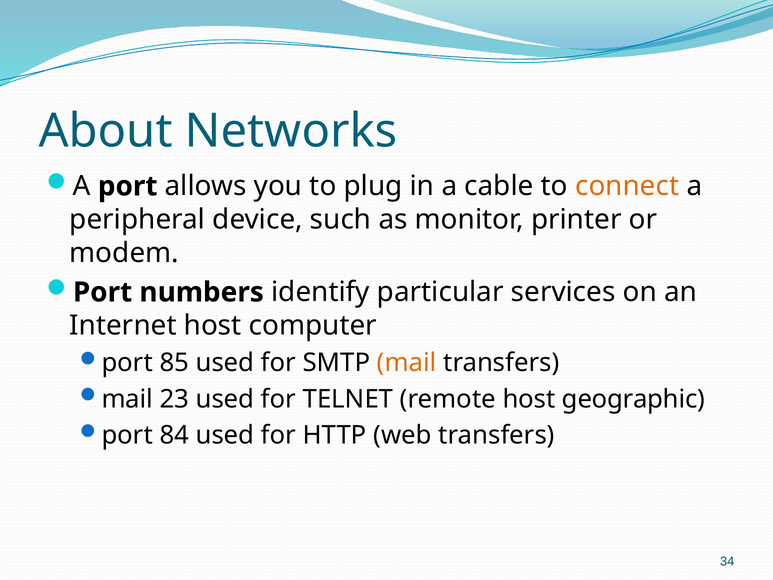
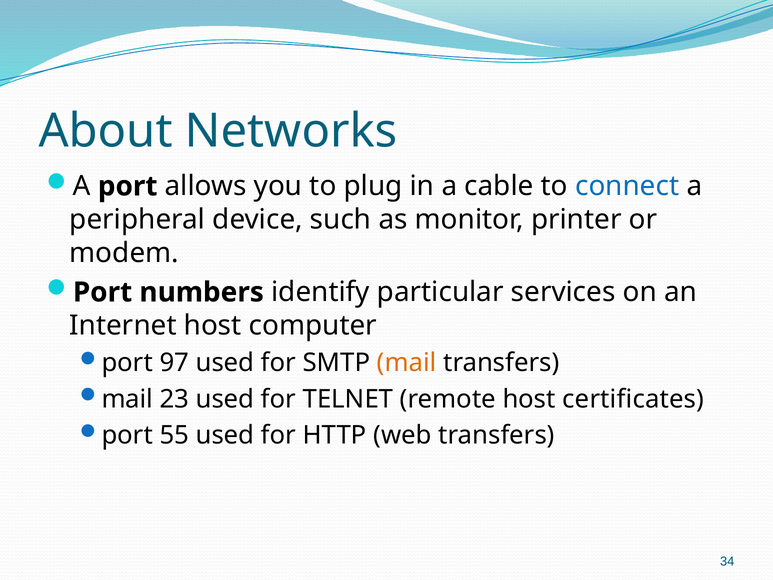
connect colour: orange -> blue
85: 85 -> 97
geographic: geographic -> certificates
84: 84 -> 55
